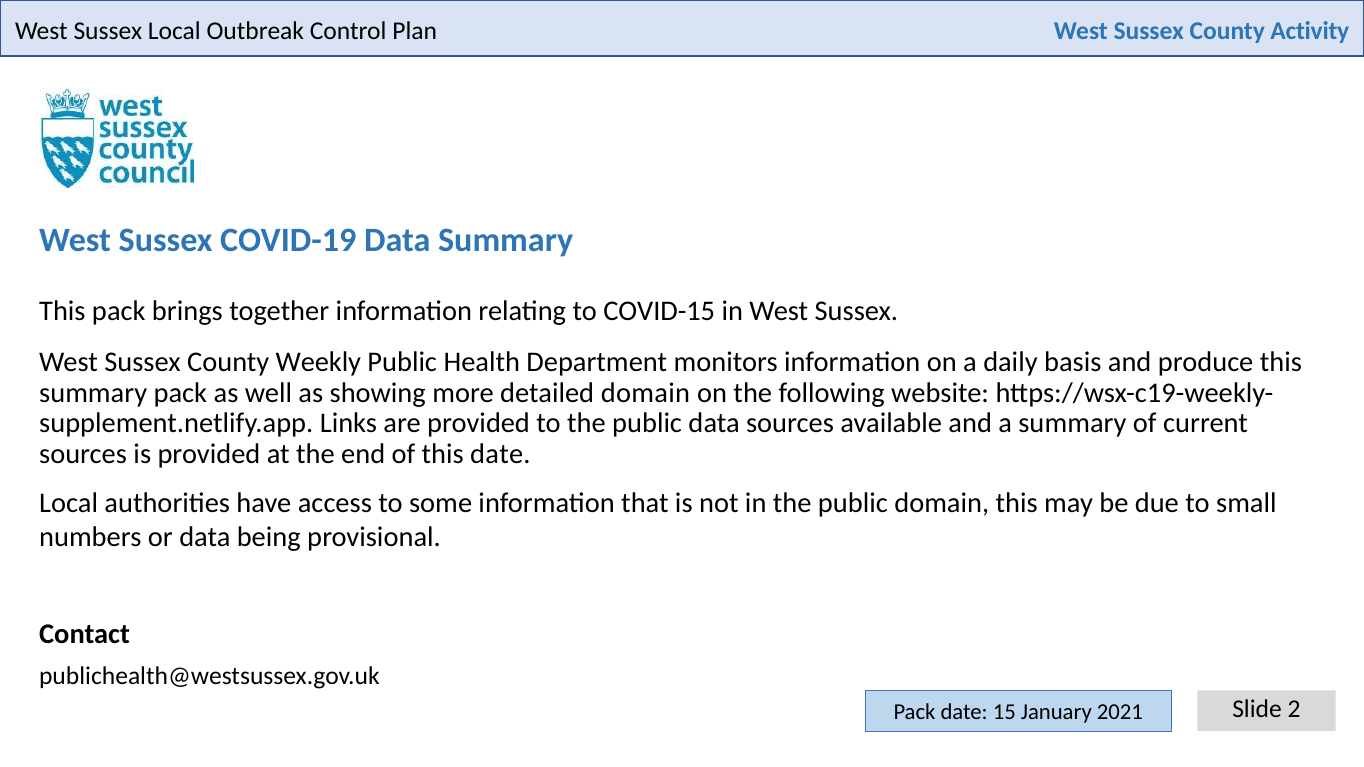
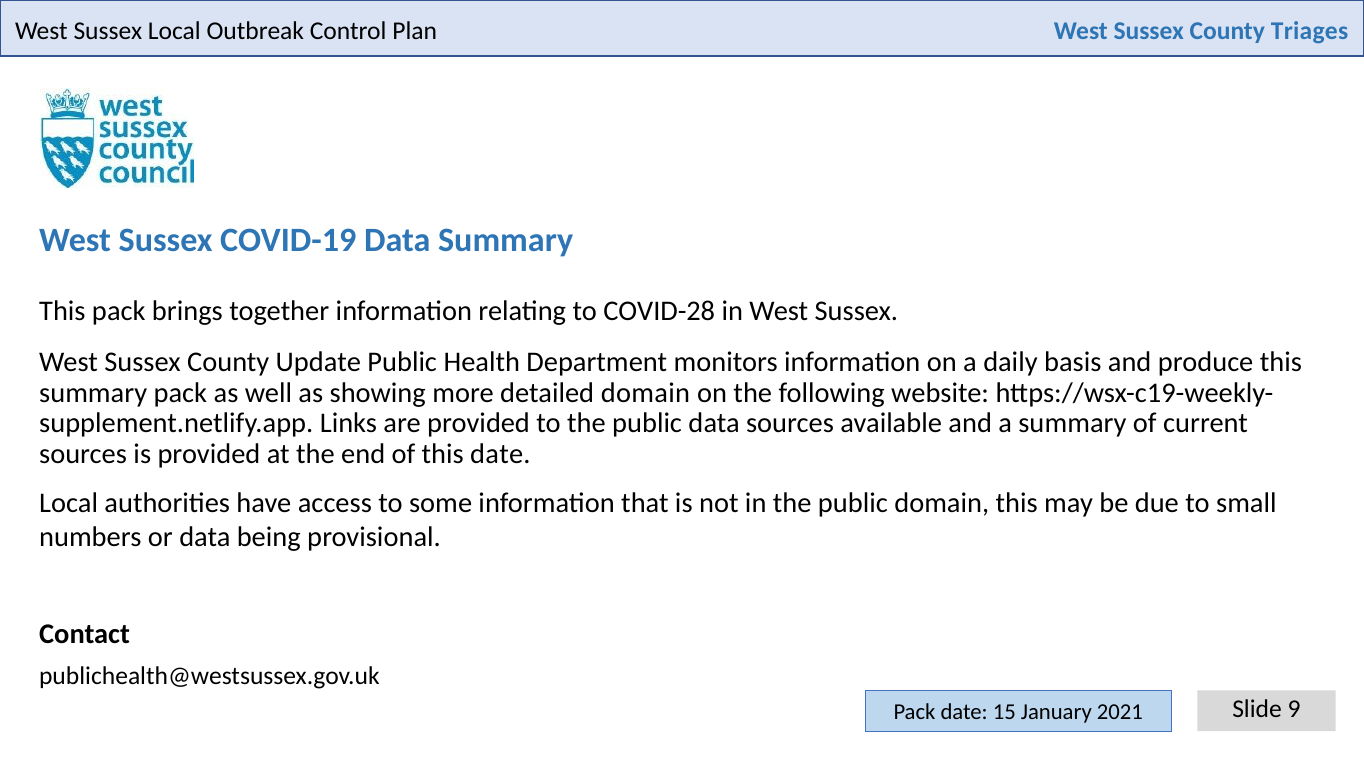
Activity: Activity -> Triages
COVID-15: COVID-15 -> COVID-28
Weekly: Weekly -> Update
2: 2 -> 9
